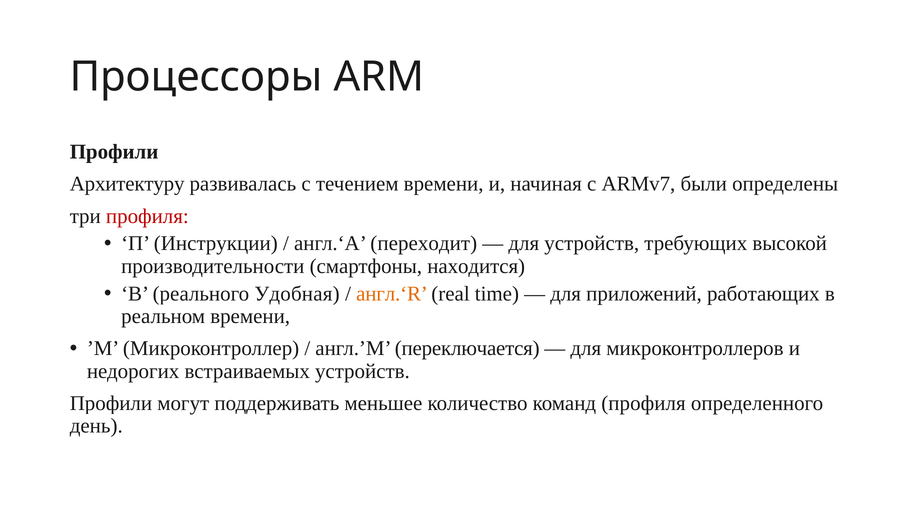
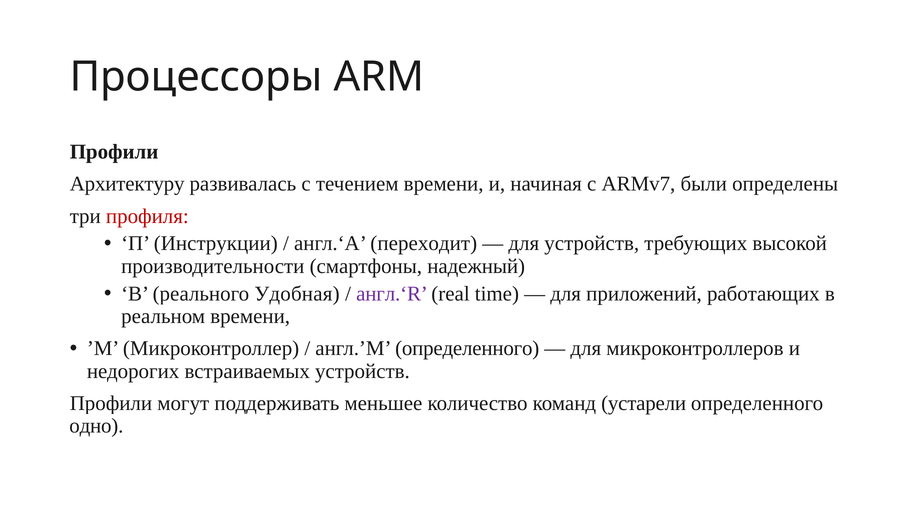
находится: находится -> надежный
англ.‘R colour: orange -> purple
англ.’M переключается: переключается -> определенного
команд профиля: профиля -> устарели
день: день -> одно
